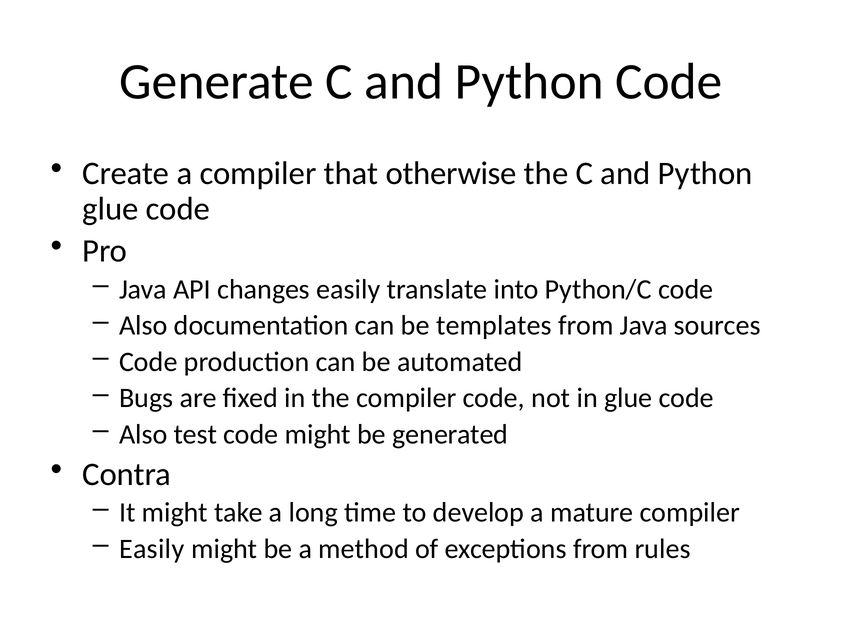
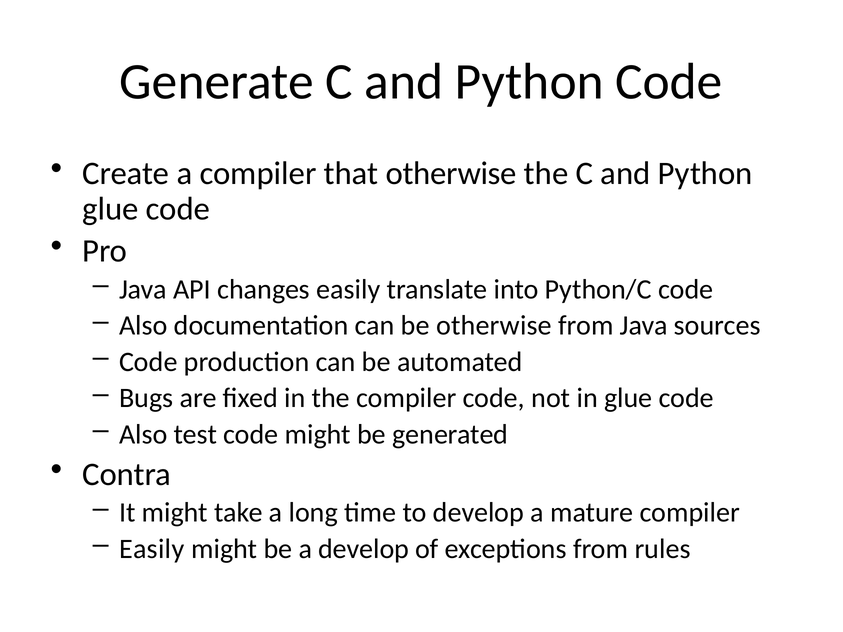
be templates: templates -> otherwise
a method: method -> develop
